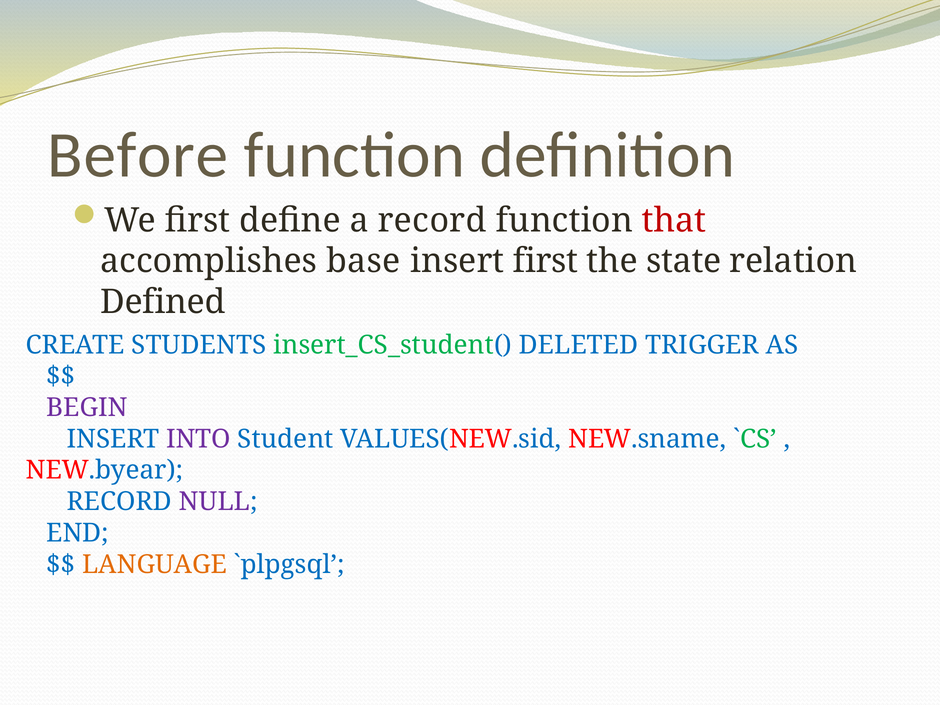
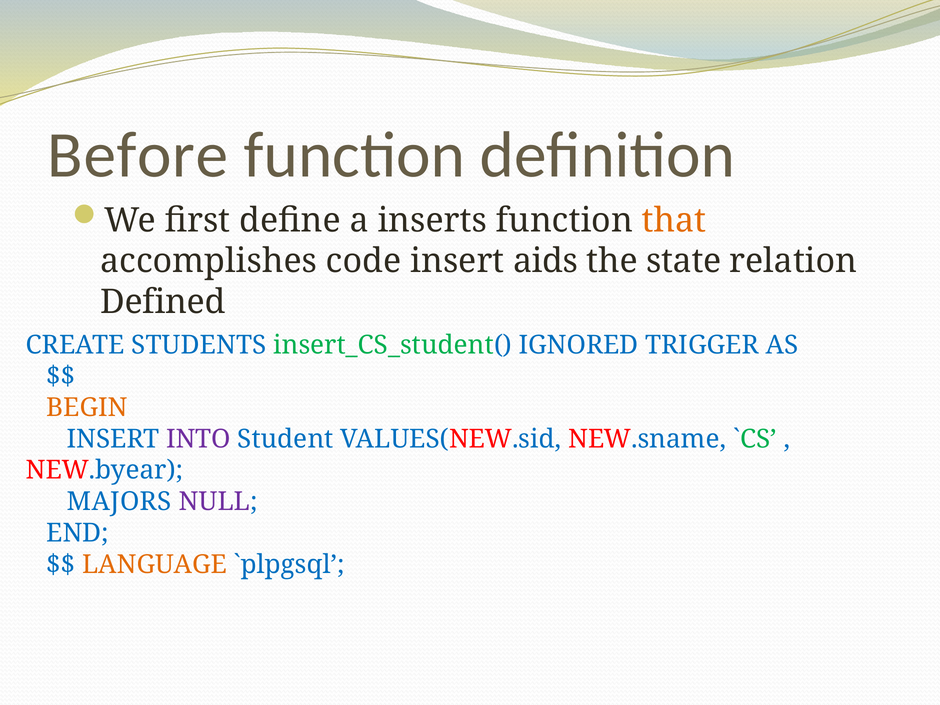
a record: record -> inserts
that colour: red -> orange
base: base -> code
insert first: first -> aids
DELETED: DELETED -> IGNORED
BEGIN colour: purple -> orange
RECORD at (119, 502): RECORD -> MAJORS
